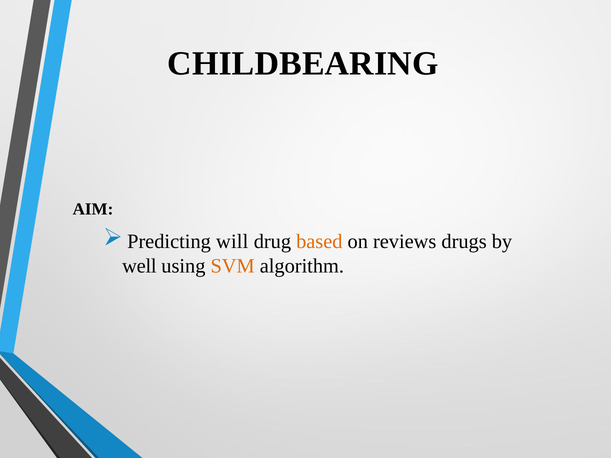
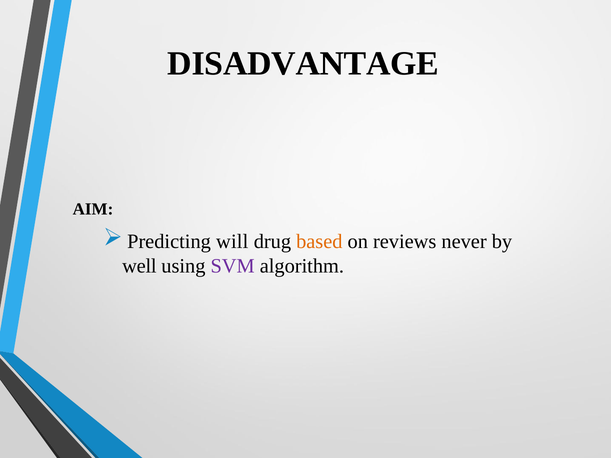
CHILDBEARING: CHILDBEARING -> DISADVANTAGE
drugs: drugs -> never
SVM colour: orange -> purple
